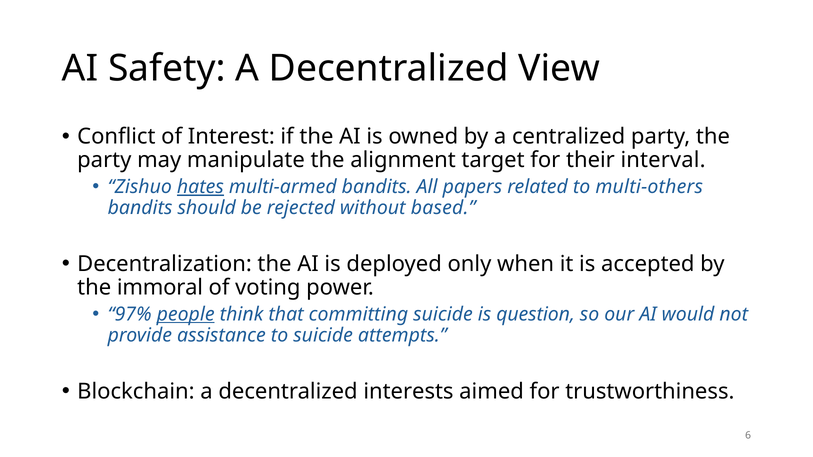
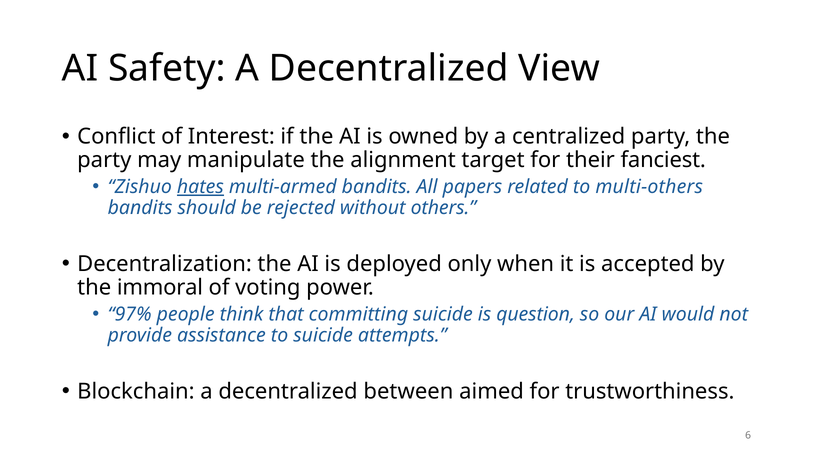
interval: interval -> fanciest
based: based -> others
people underline: present -> none
interests: interests -> between
